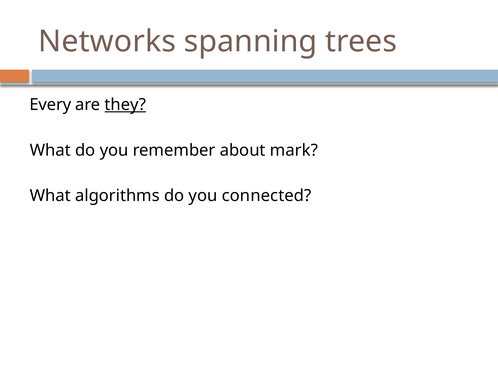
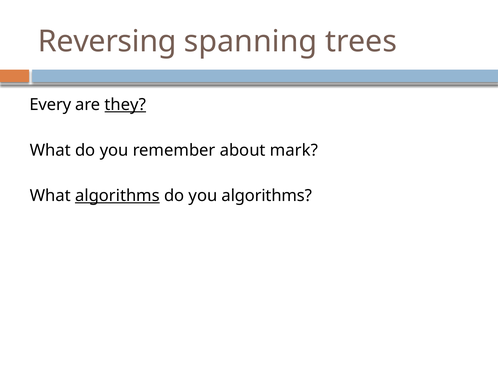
Networks: Networks -> Reversing
algorithms at (117, 196) underline: none -> present
you connected: connected -> algorithms
